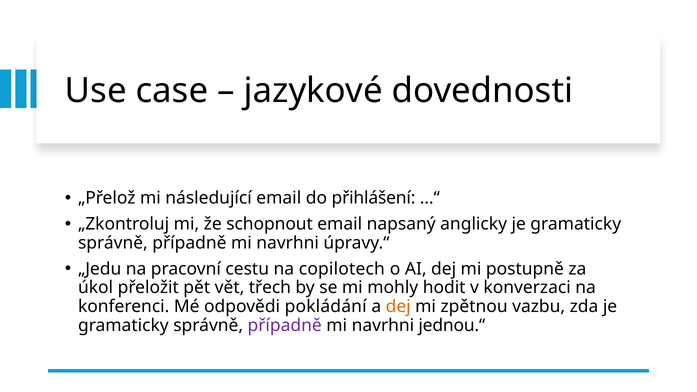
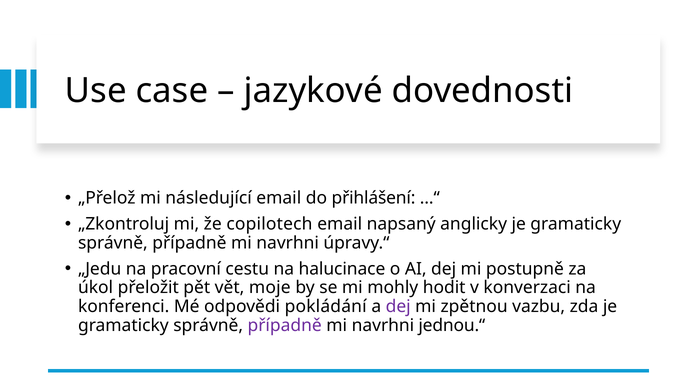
schopnout: schopnout -> copilotech
copilotech: copilotech -> halucinace
třech: třech -> moje
dej at (398, 307) colour: orange -> purple
